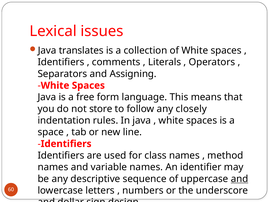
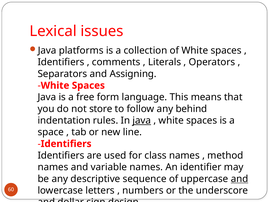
translates: translates -> platforms
closely: closely -> behind
java at (142, 120) underline: none -> present
